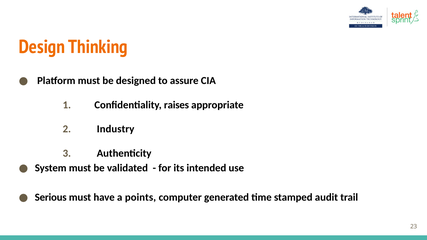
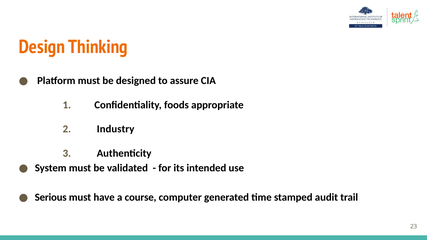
raises: raises -> foods
points: points -> course
